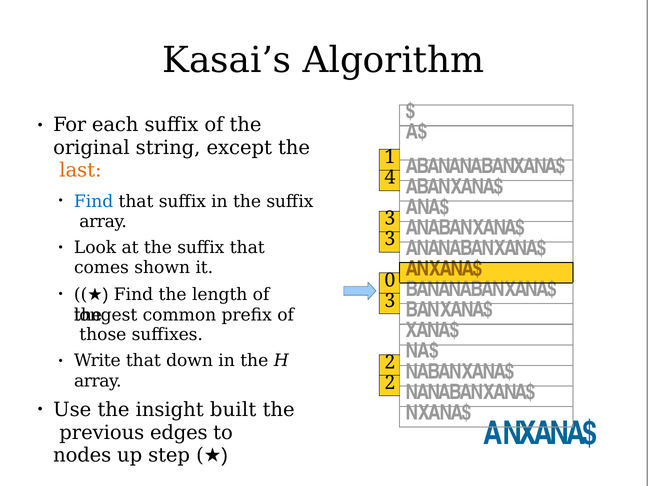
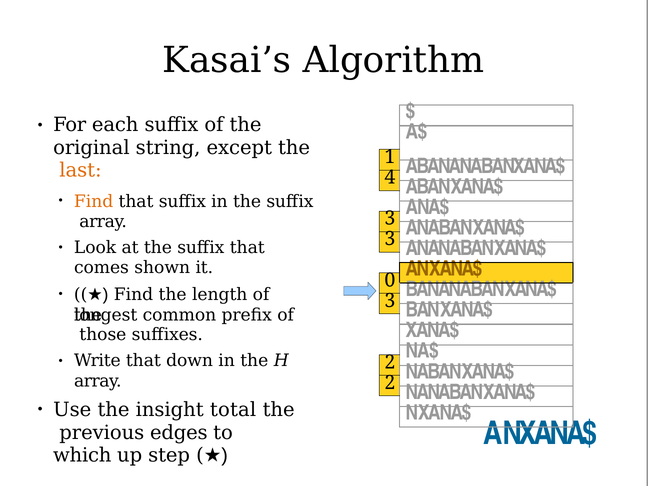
Find at (94, 202) colour: blue -> orange
built: built -> total
nodes: nodes -> which
